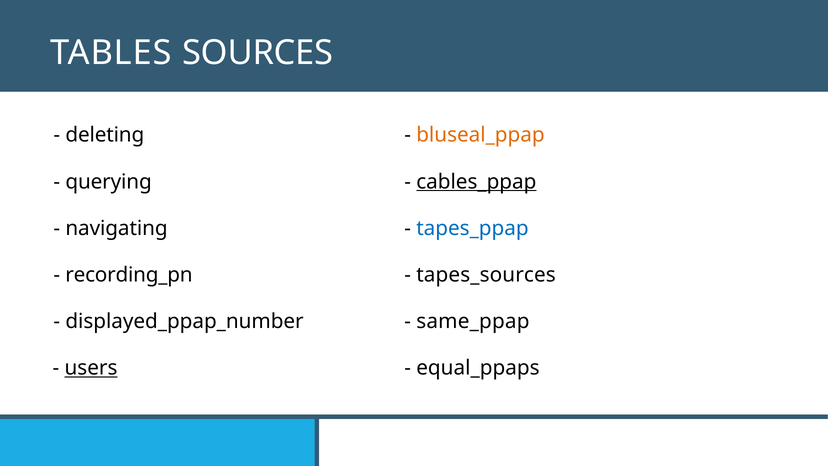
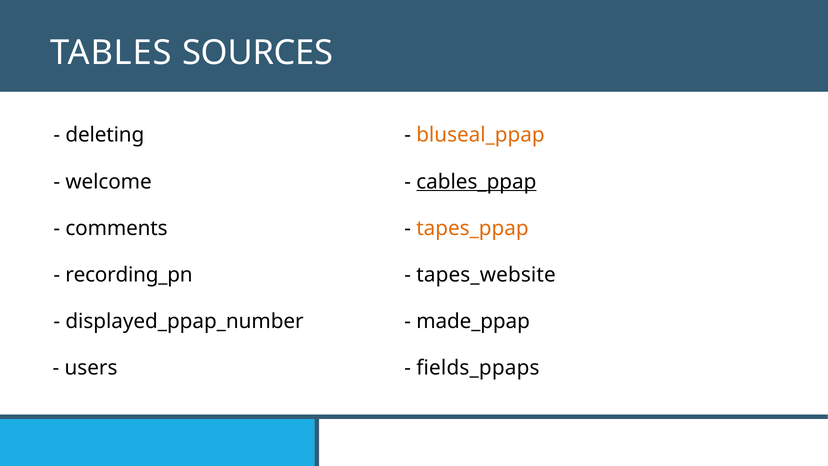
querying: querying -> welcome
navigating: navigating -> comments
tapes_ppap colour: blue -> orange
tapes_sources: tapes_sources -> tapes_website
same_ppap: same_ppap -> made_ppap
users underline: present -> none
equal_ppaps: equal_ppaps -> fields_ppaps
